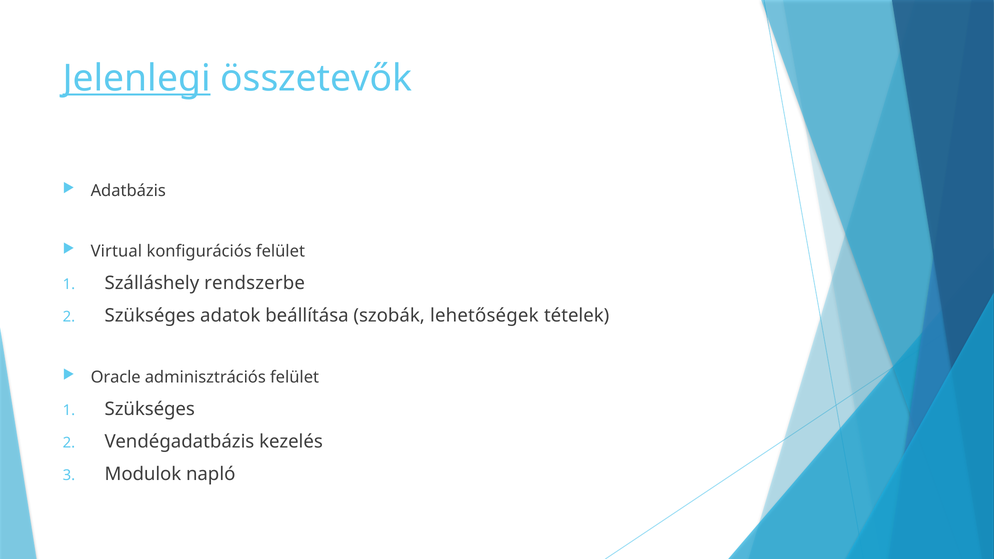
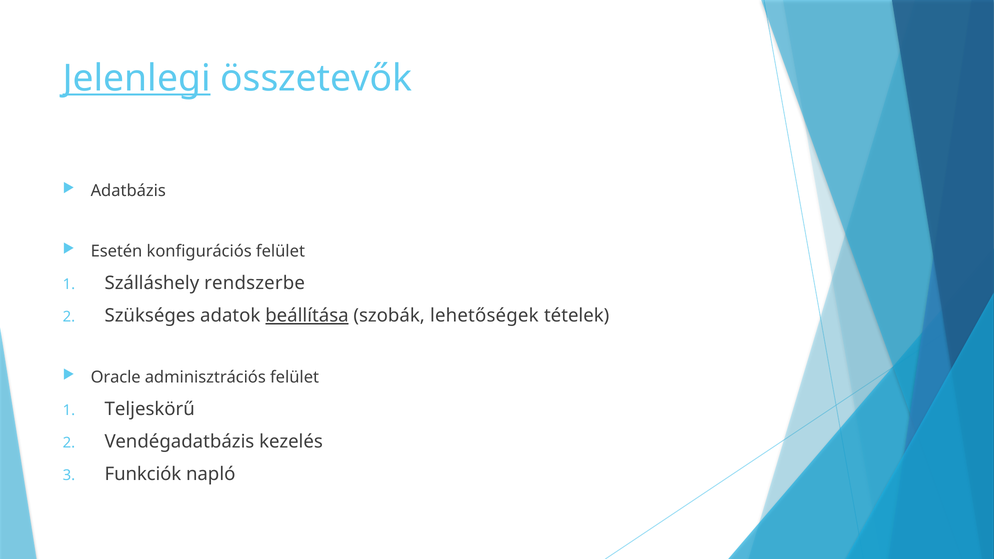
Virtual: Virtual -> Esetén
beállítása underline: none -> present
Szükséges at (150, 409): Szükséges -> Teljeskörű
Modulok: Modulok -> Funkciók
